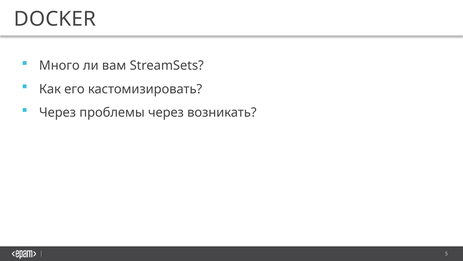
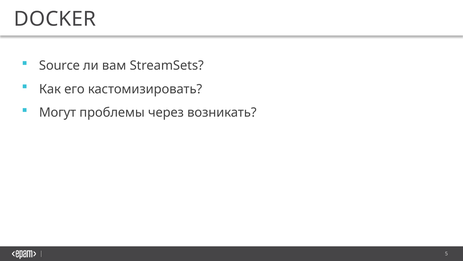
Много: Много -> Source
Через at (58, 112): Через -> Могут
